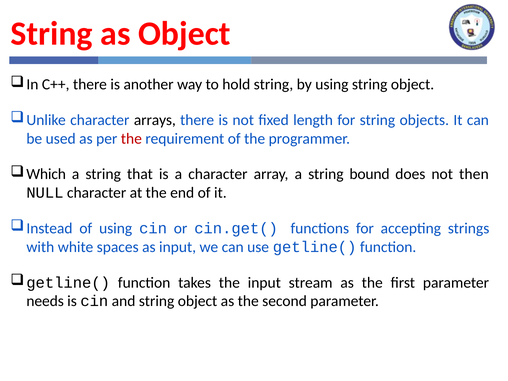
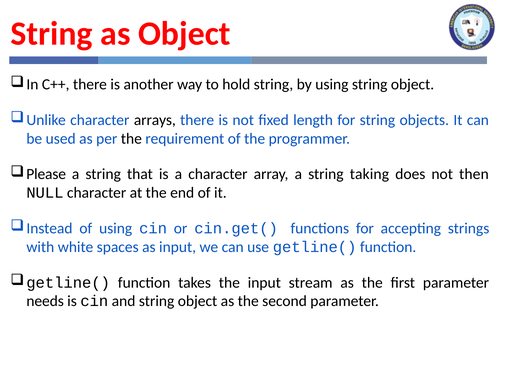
the at (131, 139) colour: red -> black
Which: Which -> Please
bound: bound -> taking
